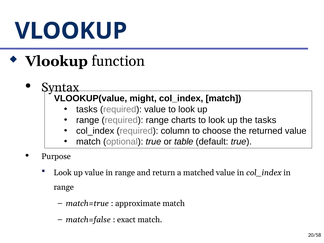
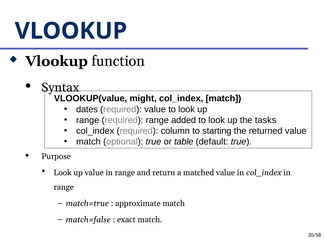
tasks at (87, 109): tasks -> dates
charts: charts -> added
choose: choose -> starting
